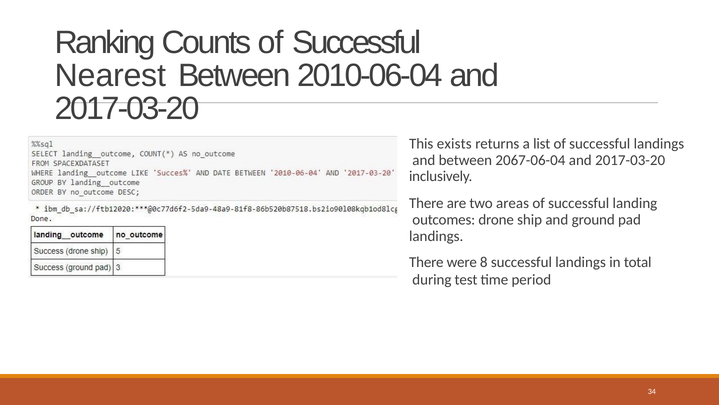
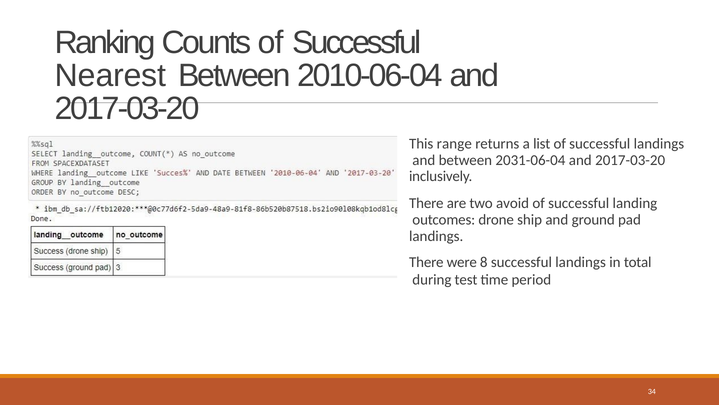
exists: exists -> range
2067-06-04: 2067-06-04 -> 2031-06-04
areas: areas -> avoid
